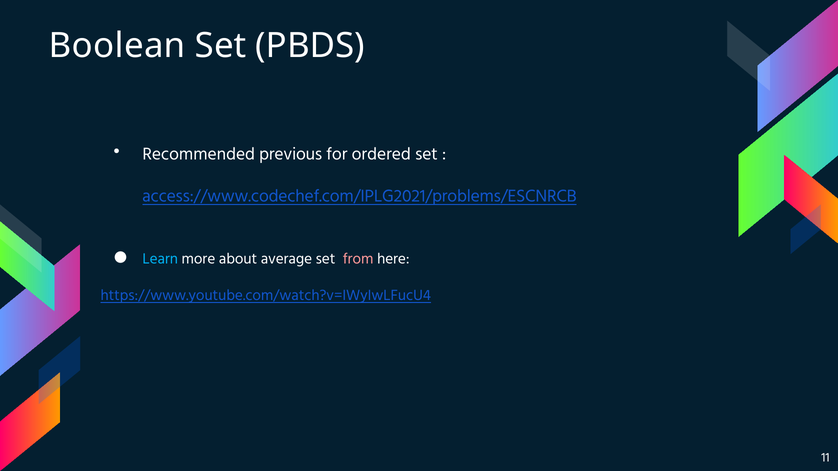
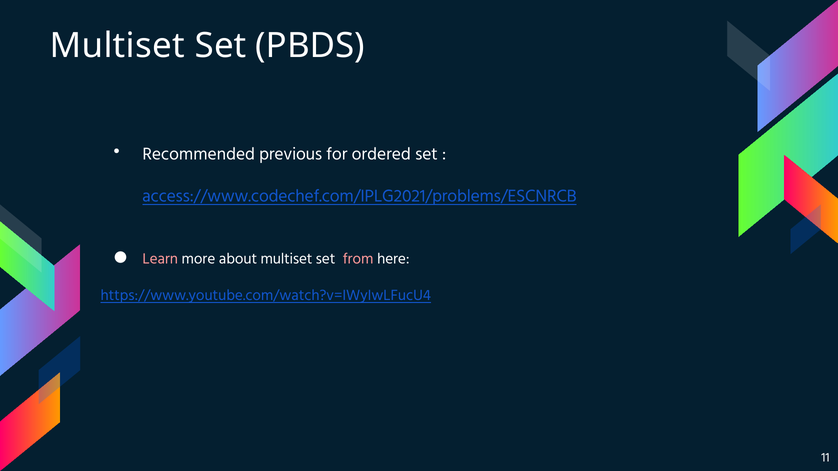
Boolean at (117, 46): Boolean -> Multiset
Learn colour: light blue -> pink
about average: average -> multiset
